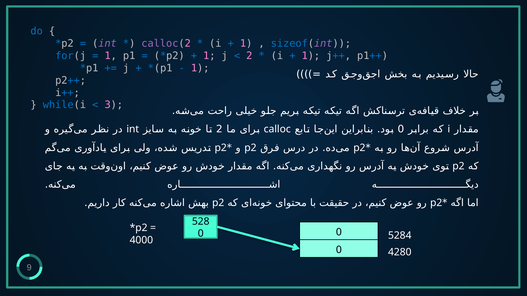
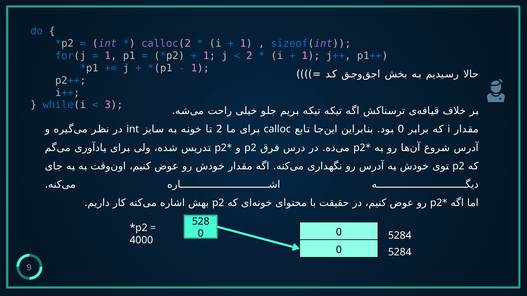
4280 at (400, 253): 4280 -> 5284
